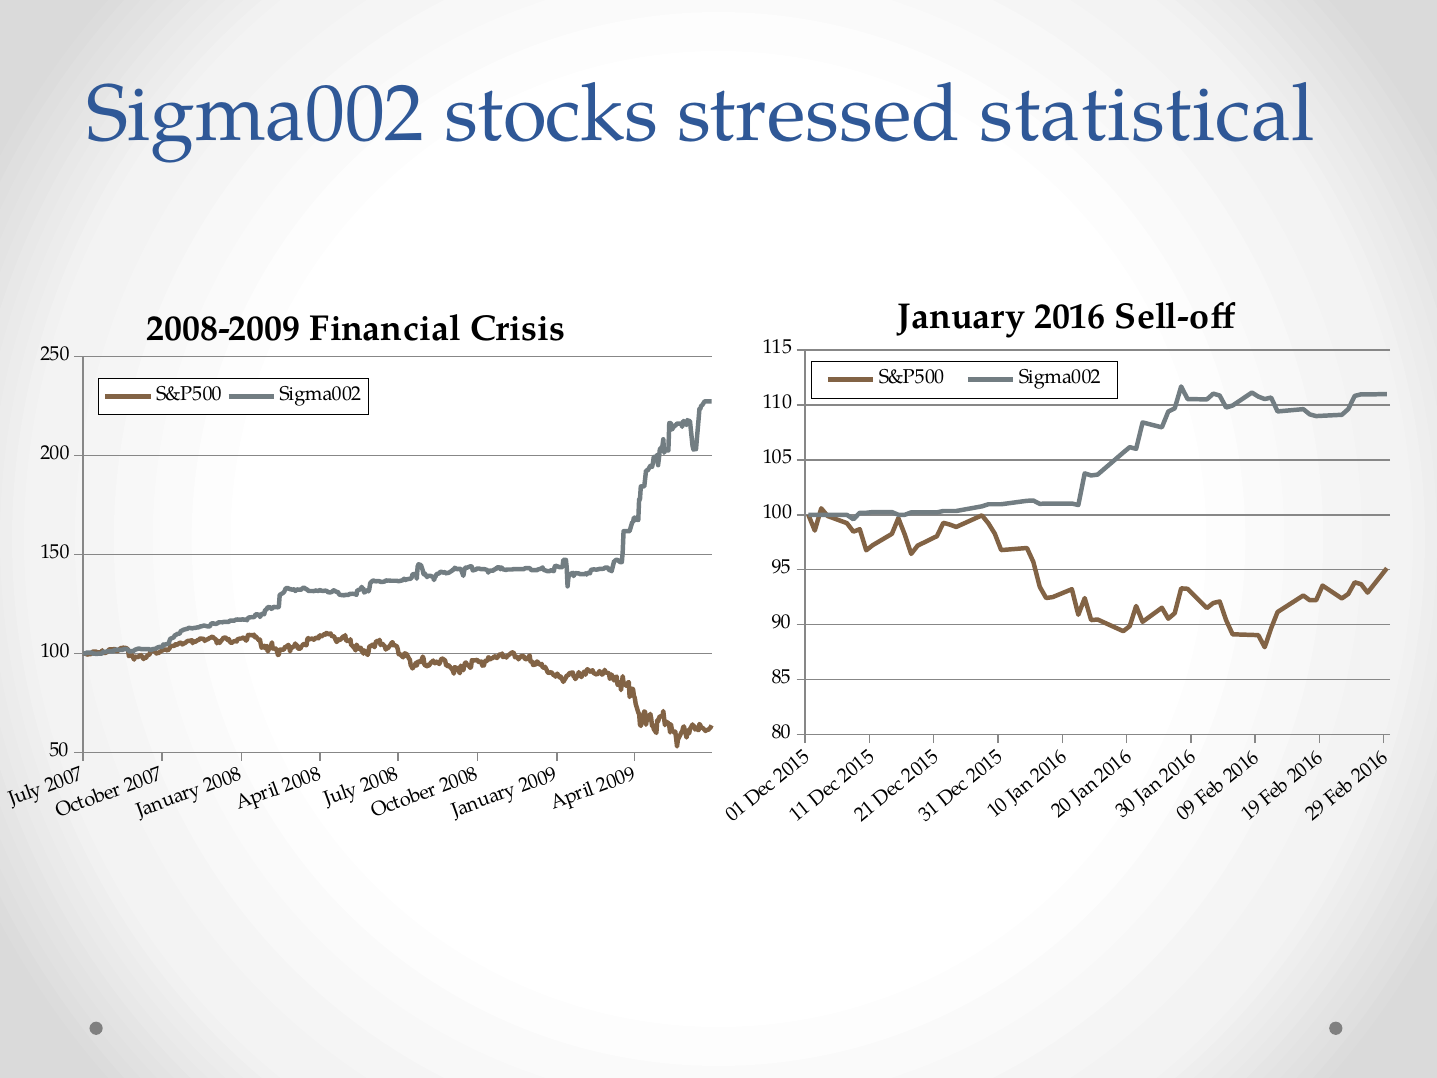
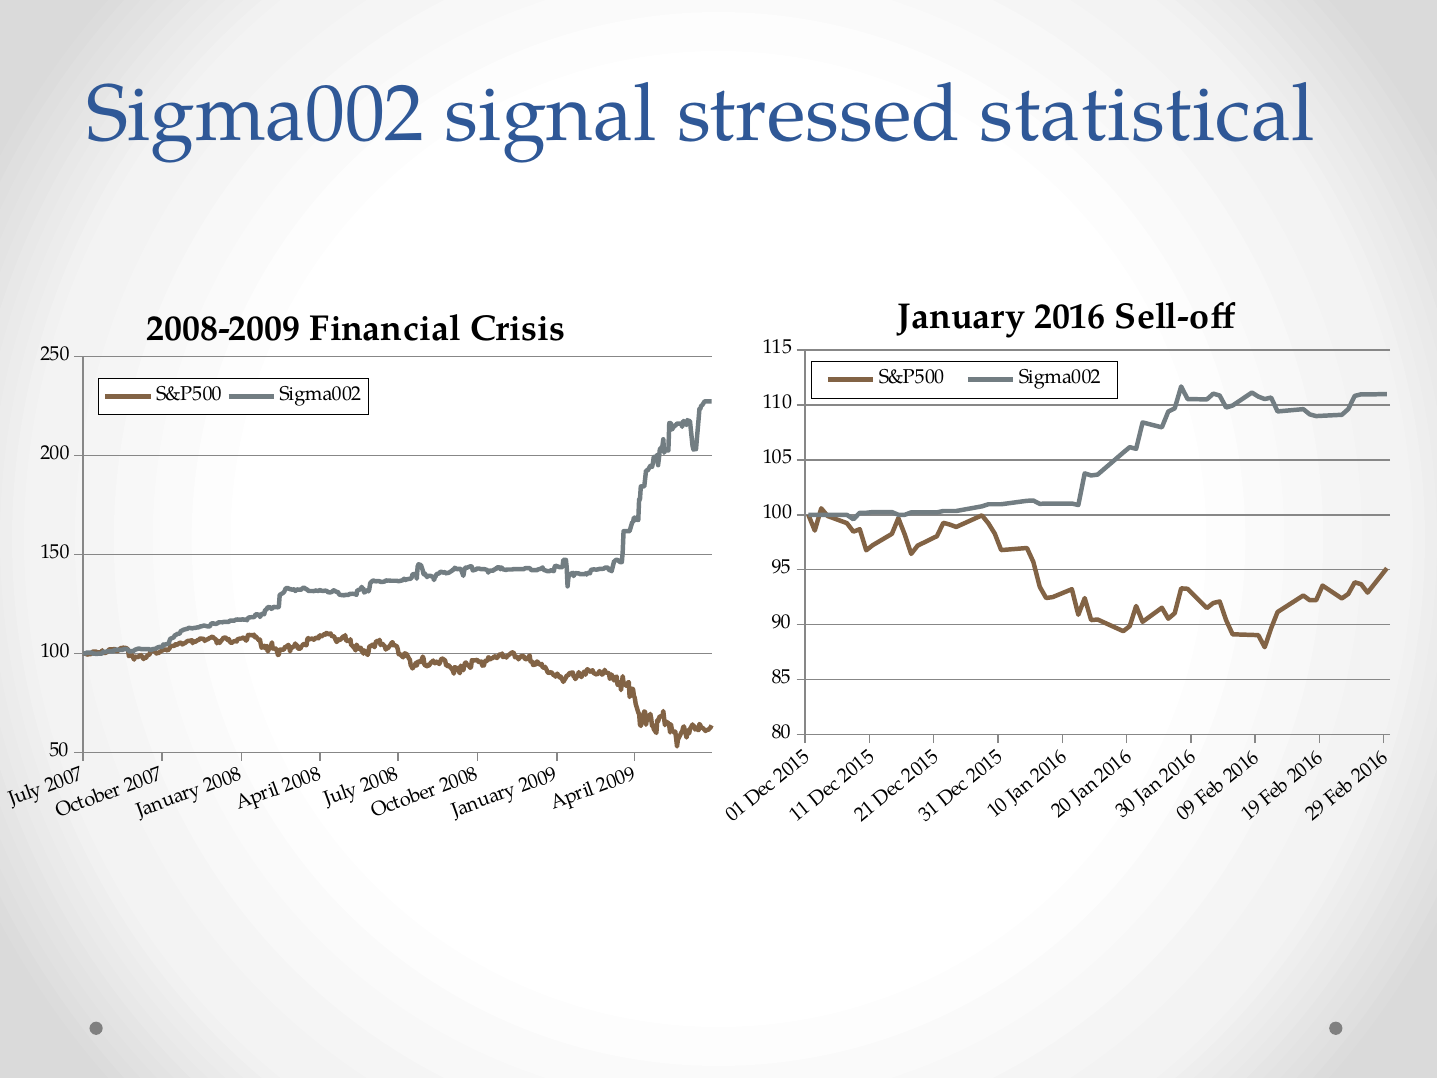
stocks: stocks -> signal
